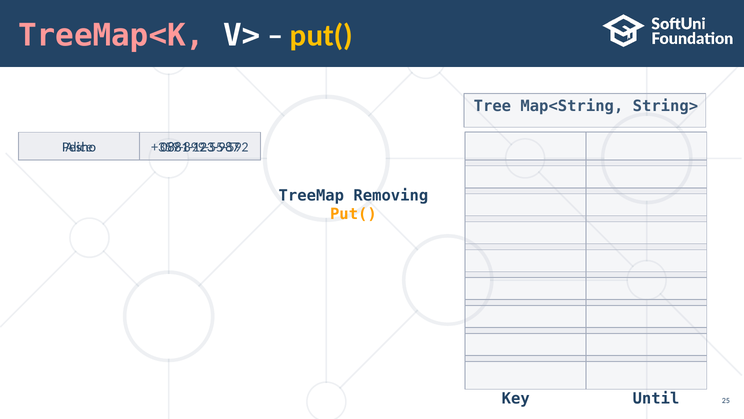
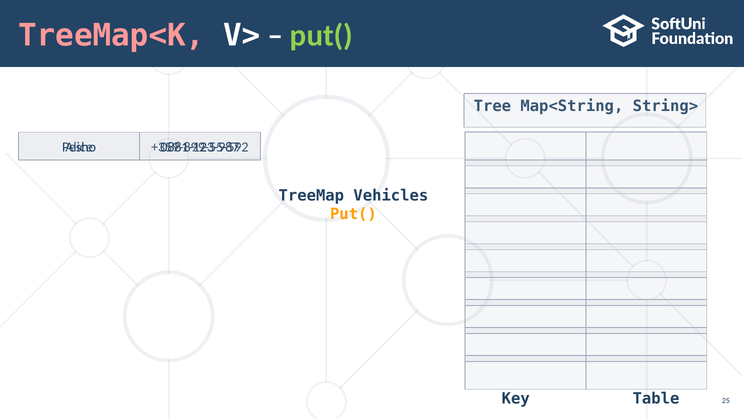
put( at (322, 35) colour: yellow -> light green
Removing: Removing -> Vehicles
Until: Until -> Table
